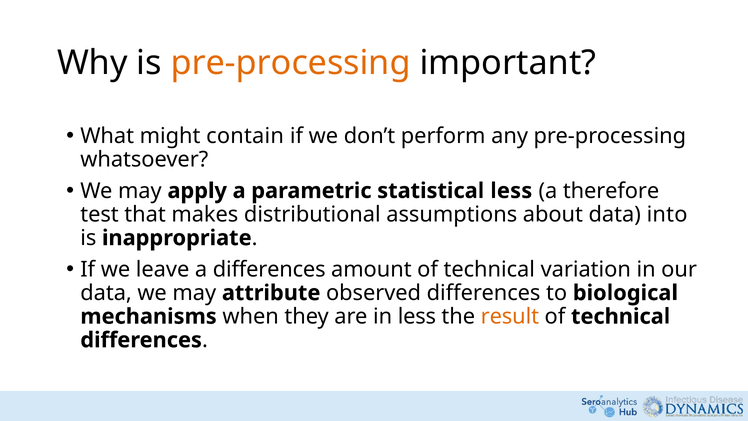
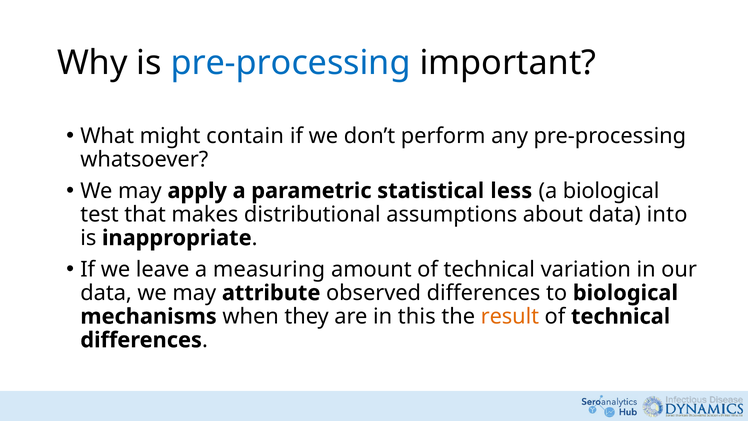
pre-processing at (291, 63) colour: orange -> blue
a therefore: therefore -> biological
a differences: differences -> measuring
in less: less -> this
